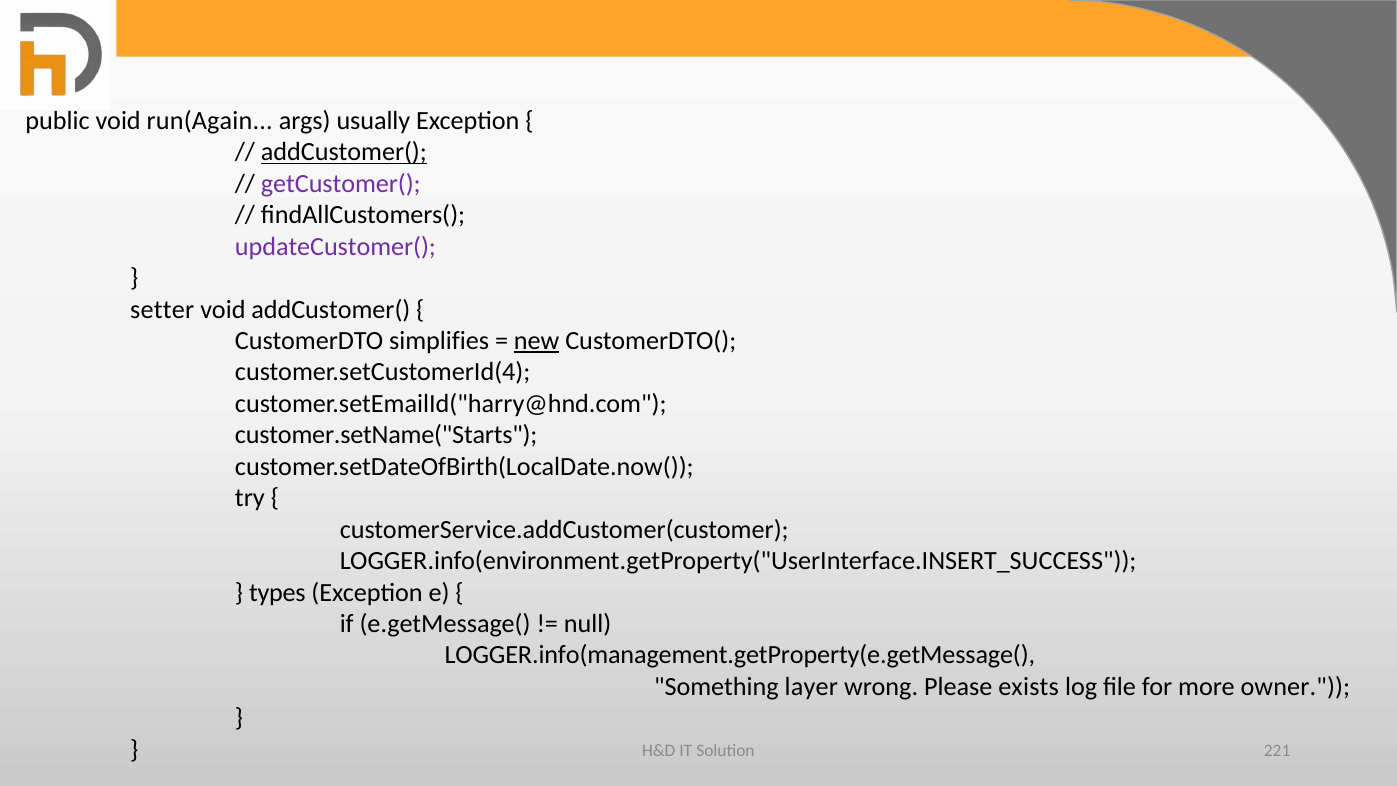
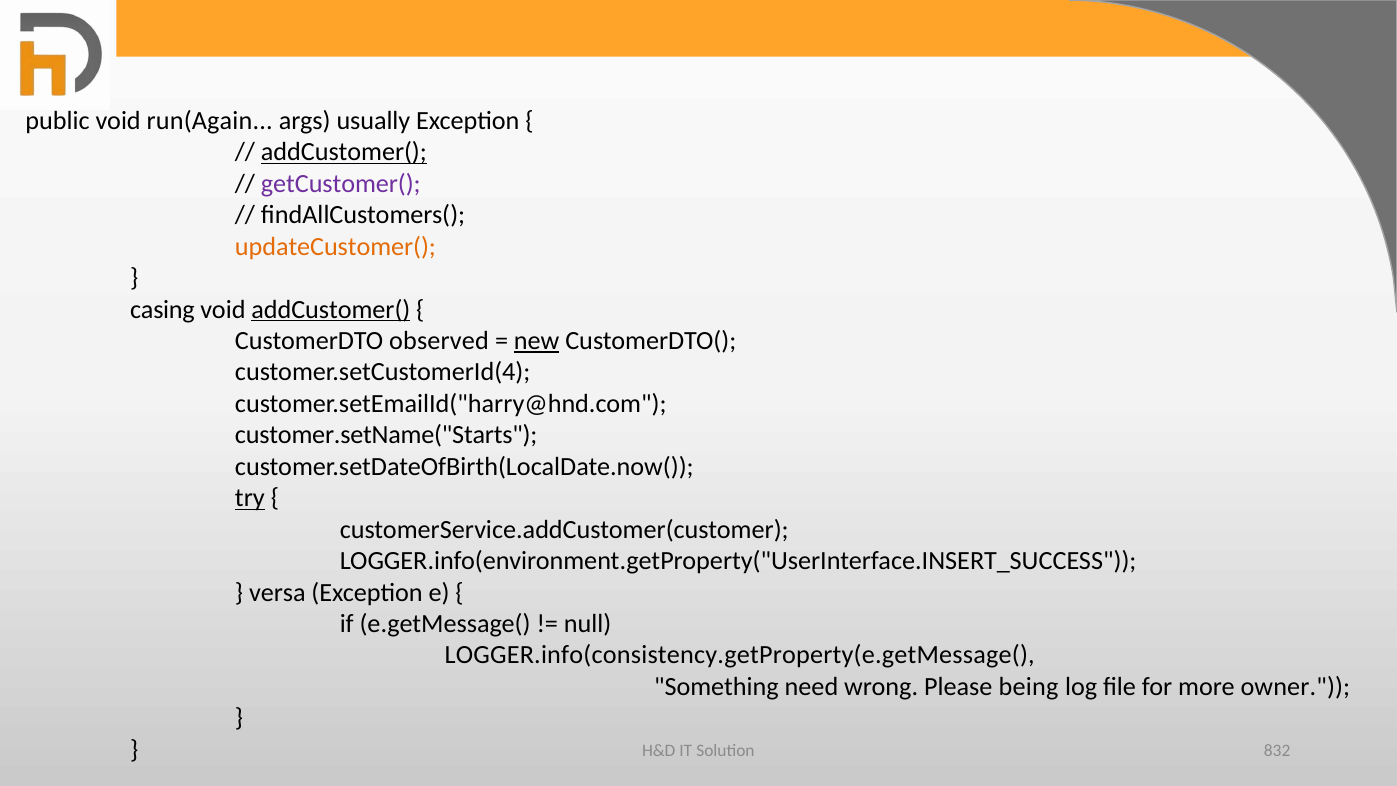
updateCustomer( colour: purple -> orange
setter: setter -> casing
addCustomer( at (331, 309) underline: none -> present
simplifies: simplifies -> observed
try underline: none -> present
types: types -> versa
LOGGER.info(management.getProperty(e.getMessage(: LOGGER.info(management.getProperty(e.getMessage( -> LOGGER.info(consistency.getProperty(e.getMessage(
layer: layer -> need
exists: exists -> being
221: 221 -> 832
